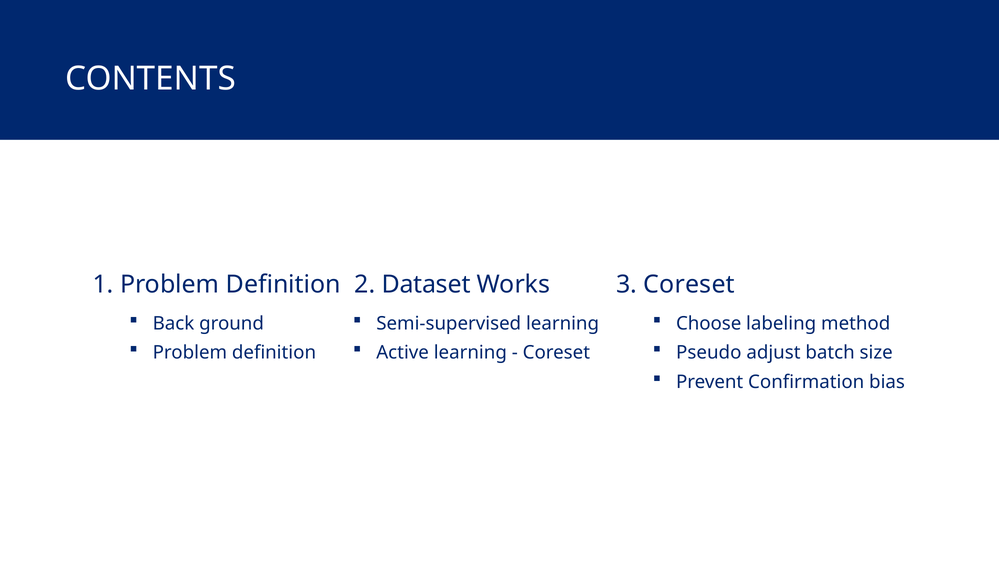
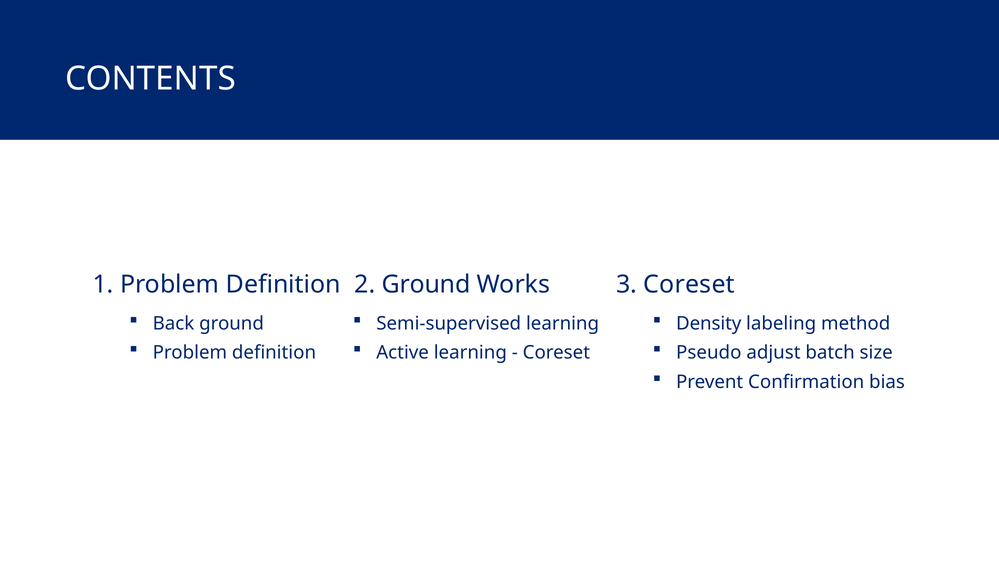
2 Dataset: Dataset -> Ground
Choose: Choose -> Density
